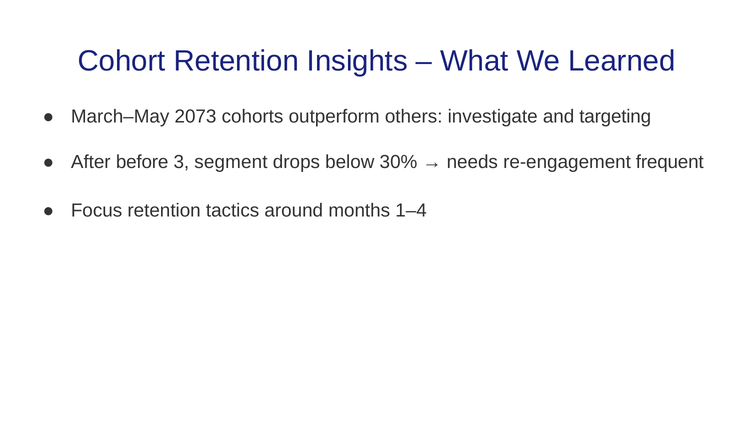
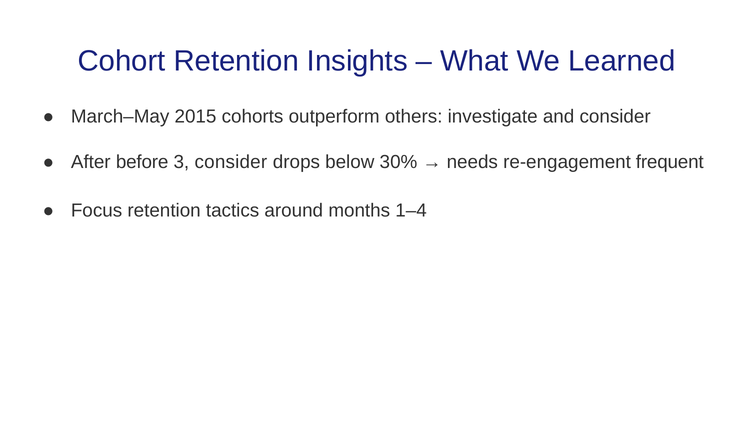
2073: 2073 -> 2015
and targeting: targeting -> consider
3 segment: segment -> consider
